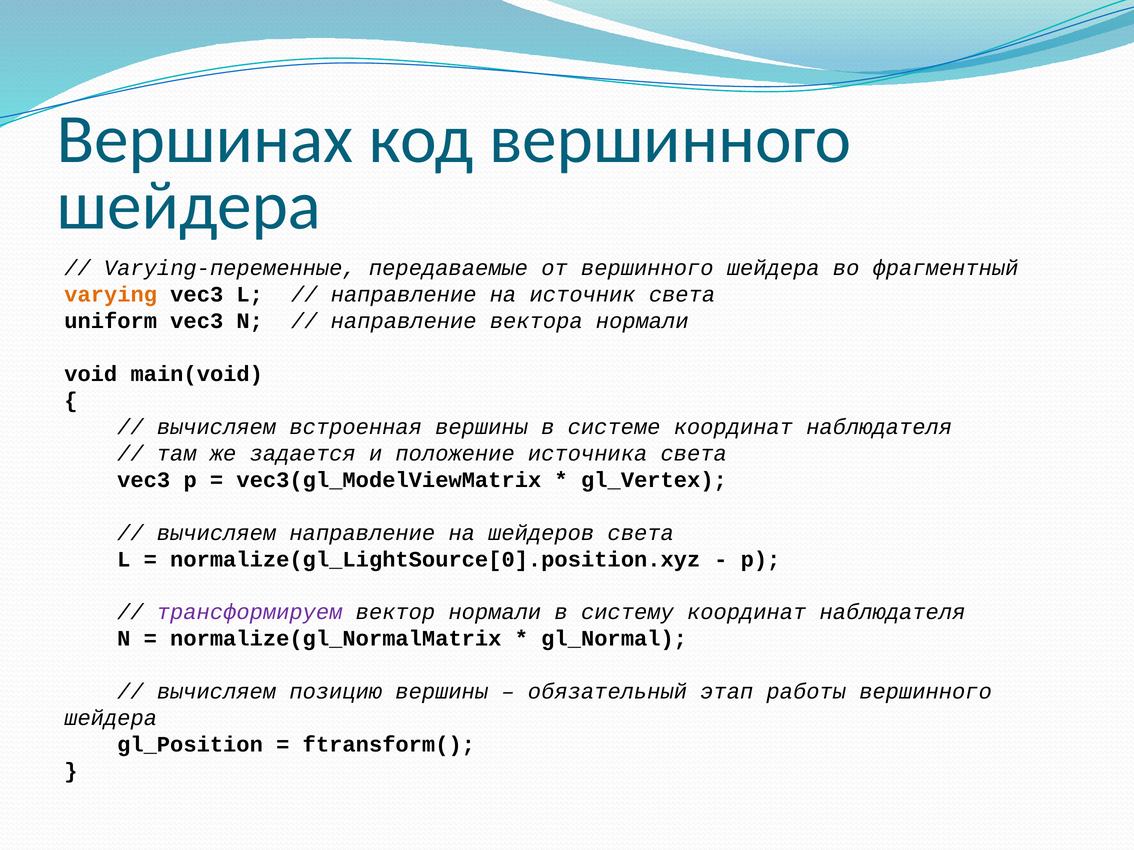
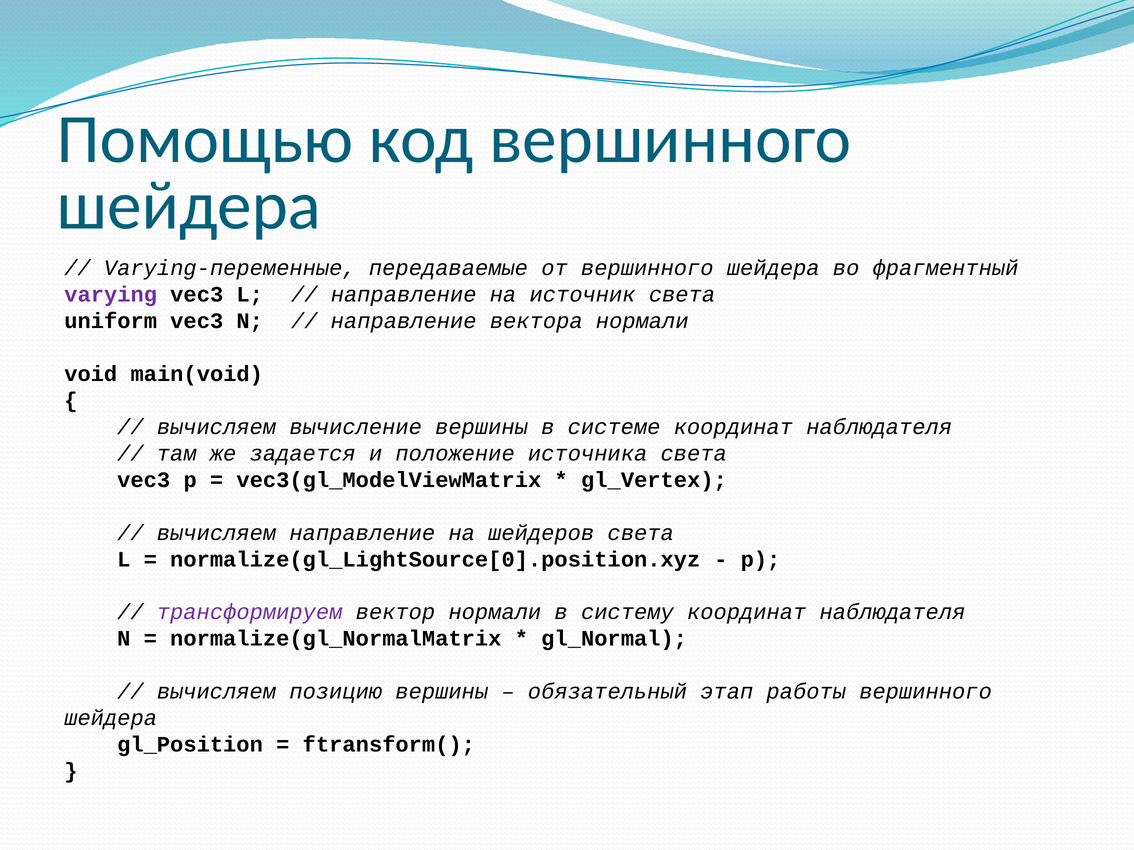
Вершинах: Вершинах -> Помощью
varying colour: orange -> purple
встроенная: встроенная -> вычисление
